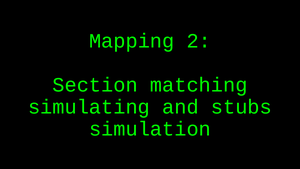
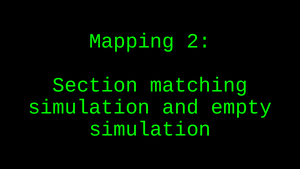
simulating at (89, 107): simulating -> simulation
stubs: stubs -> empty
